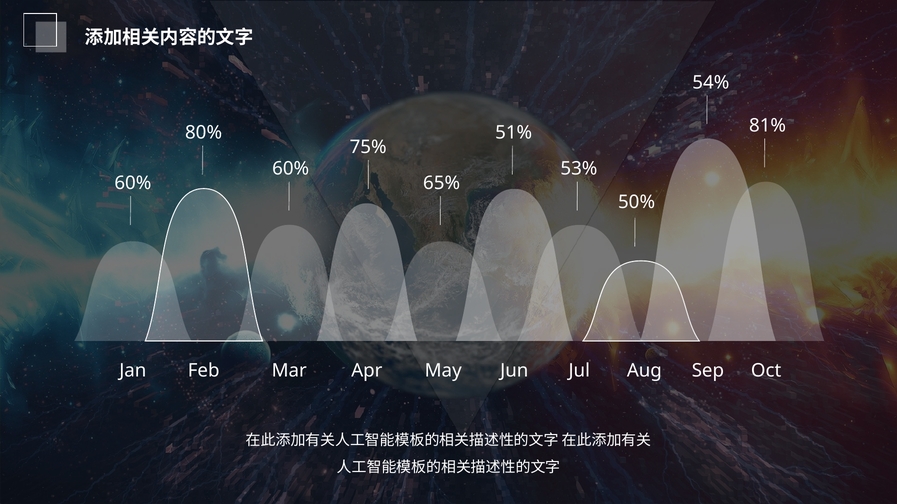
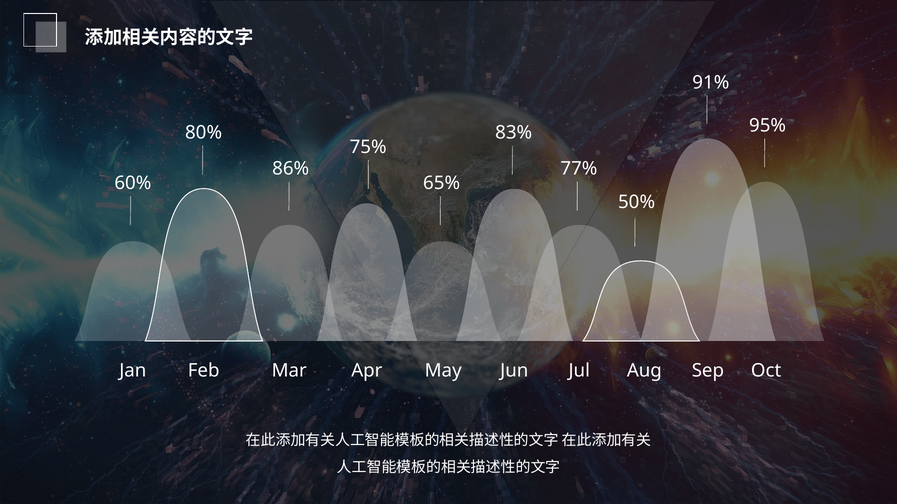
54%: 54% -> 91%
81%: 81% -> 95%
51%: 51% -> 83%
60% at (291, 169): 60% -> 86%
53%: 53% -> 77%
